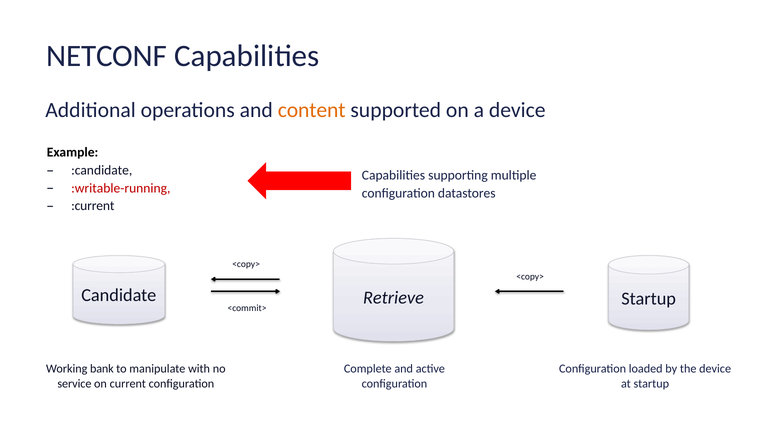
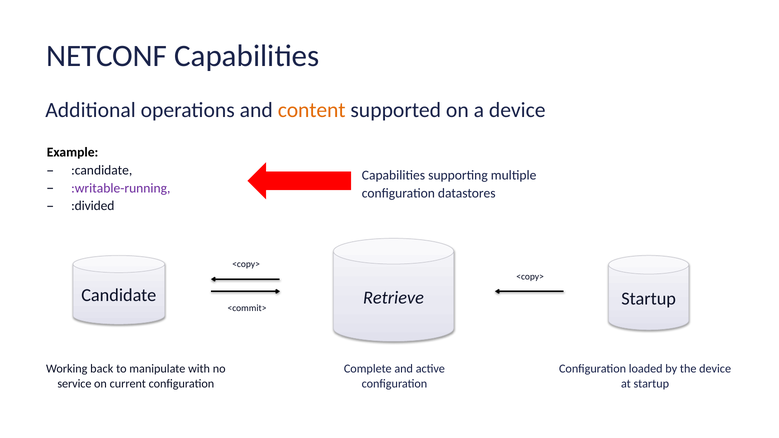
:writable-running colour: red -> purple
:current: :current -> :divided
bank: bank -> back
